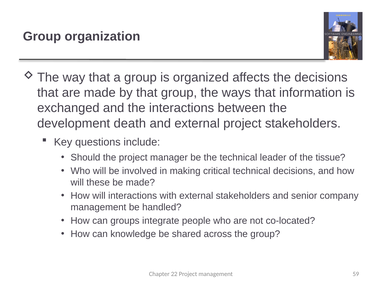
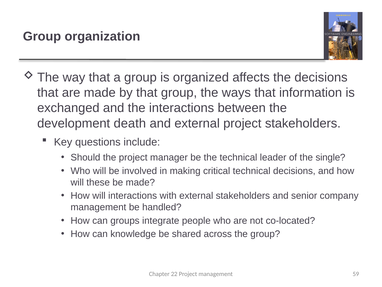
tissue: tissue -> single
